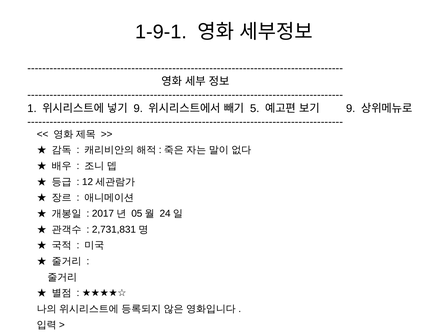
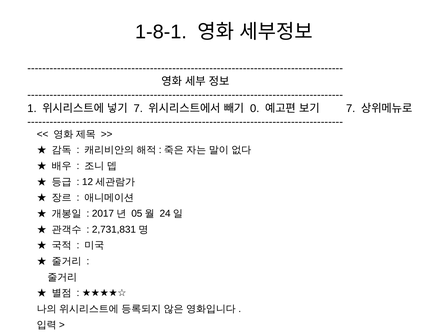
1-9-1: 1-9-1 -> 1-8-1
9 at (138, 108): 9 -> 7
5: 5 -> 0
9 at (351, 108): 9 -> 7
